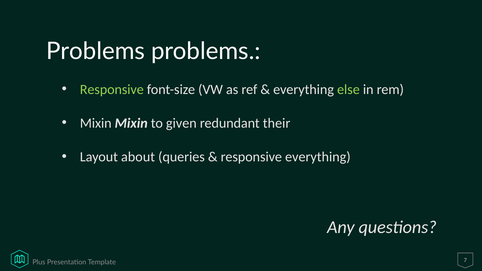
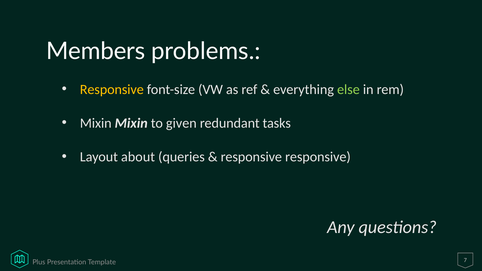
Problems at (96, 51): Problems -> Members
Responsive at (112, 89) colour: light green -> yellow
their: their -> tasks
responsive everything: everything -> responsive
